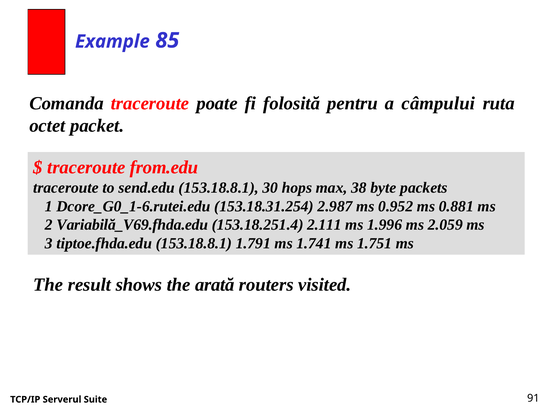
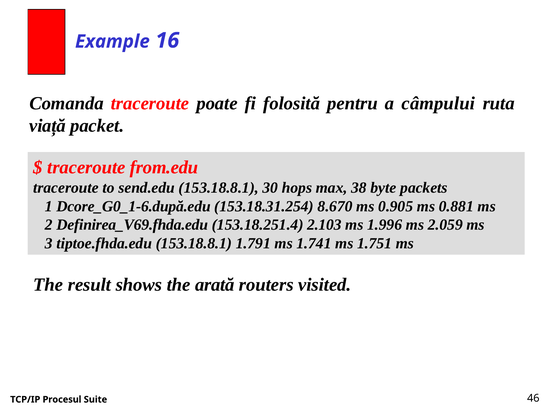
85: 85 -> 16
octet: octet -> viață
Dcore_G0_1-6.rutei.edu: Dcore_G0_1-6.rutei.edu -> Dcore_G0_1-6.după.edu
2.987: 2.987 -> 8.670
0.952: 0.952 -> 0.905
Variabilă_V69.fhda.edu: Variabilă_V69.fhda.edu -> Definirea_V69.fhda.edu
2.111: 2.111 -> 2.103
Serverul: Serverul -> Procesul
91: 91 -> 46
